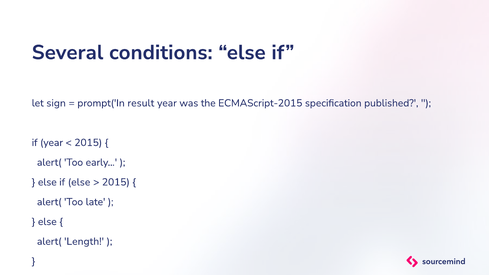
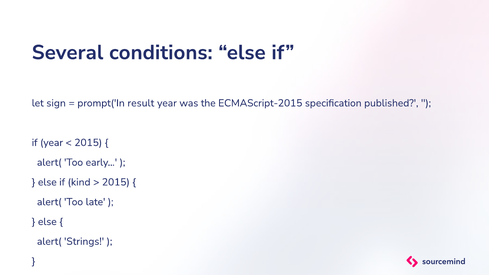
if else: else -> kind
Length: Length -> Strings
